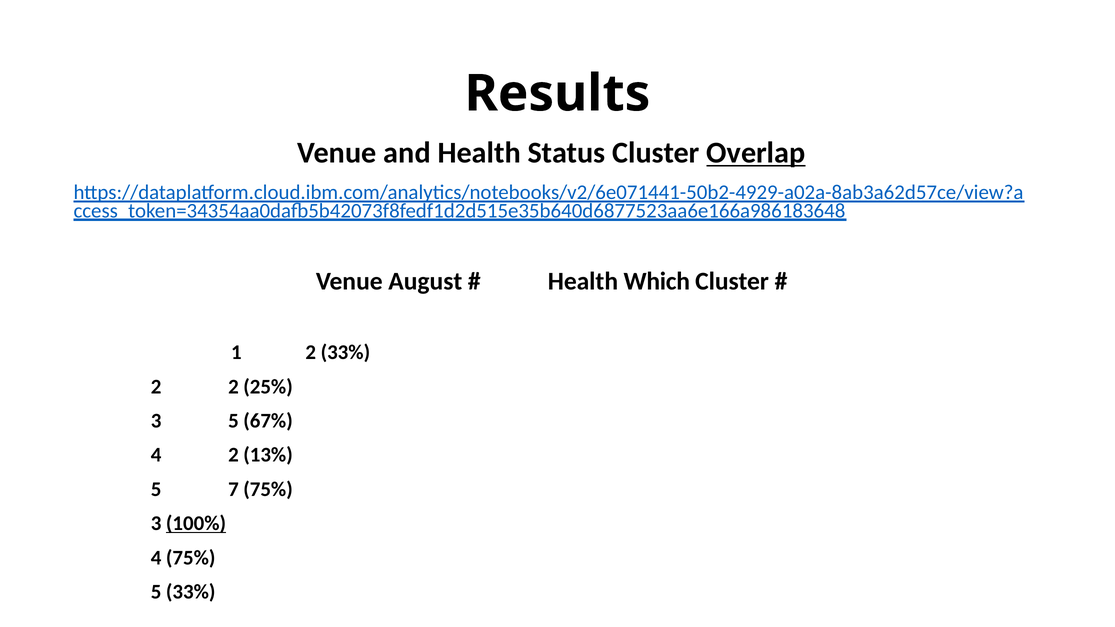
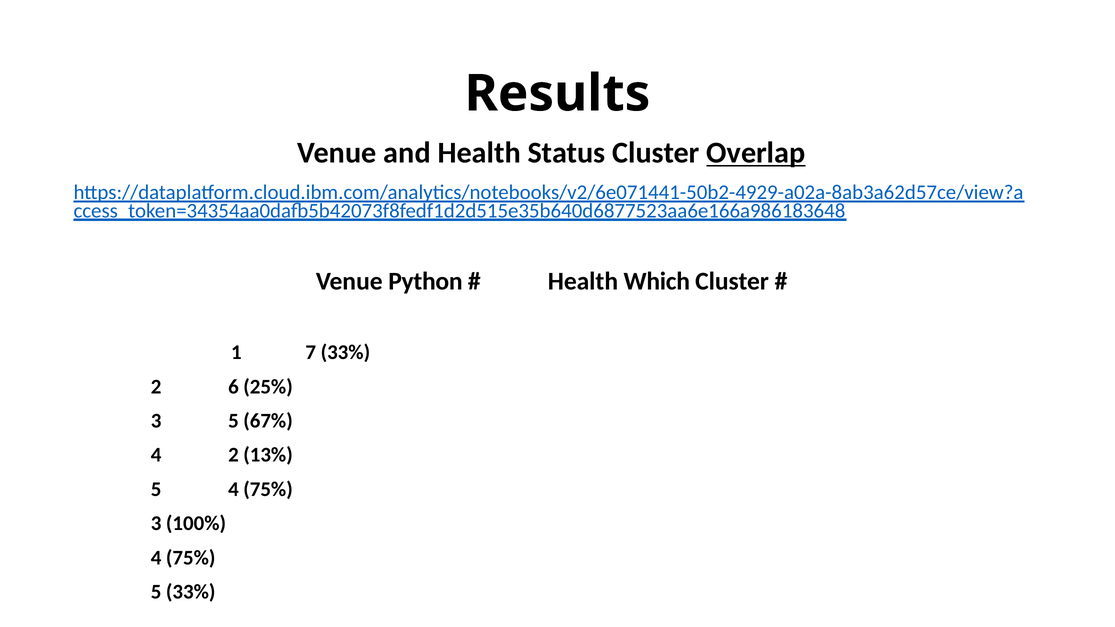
August: August -> Python
1 2: 2 -> 7
2 2: 2 -> 6
5 7: 7 -> 4
100% underline: present -> none
